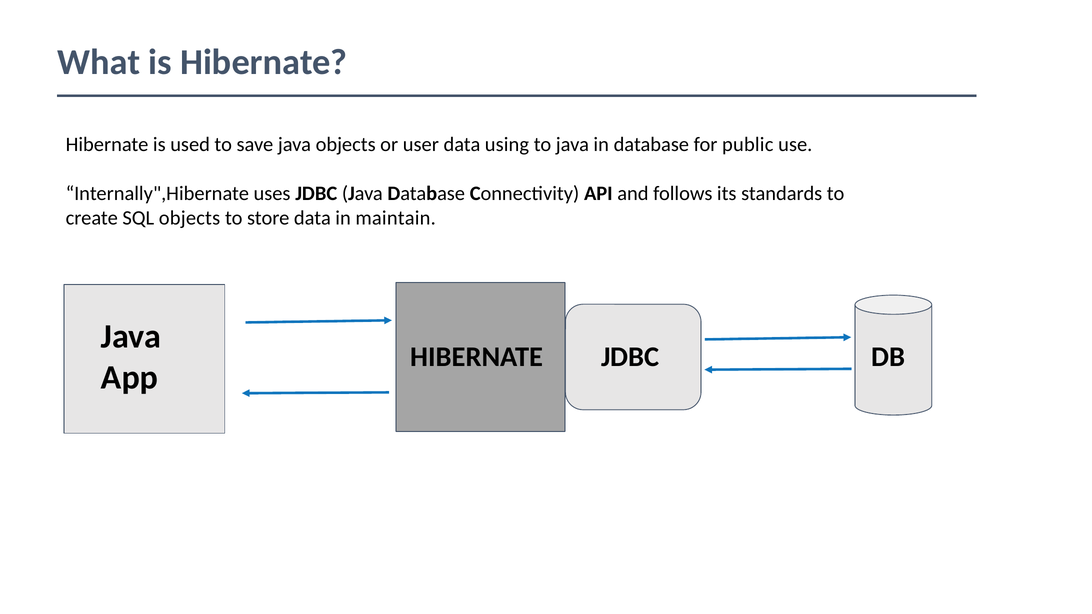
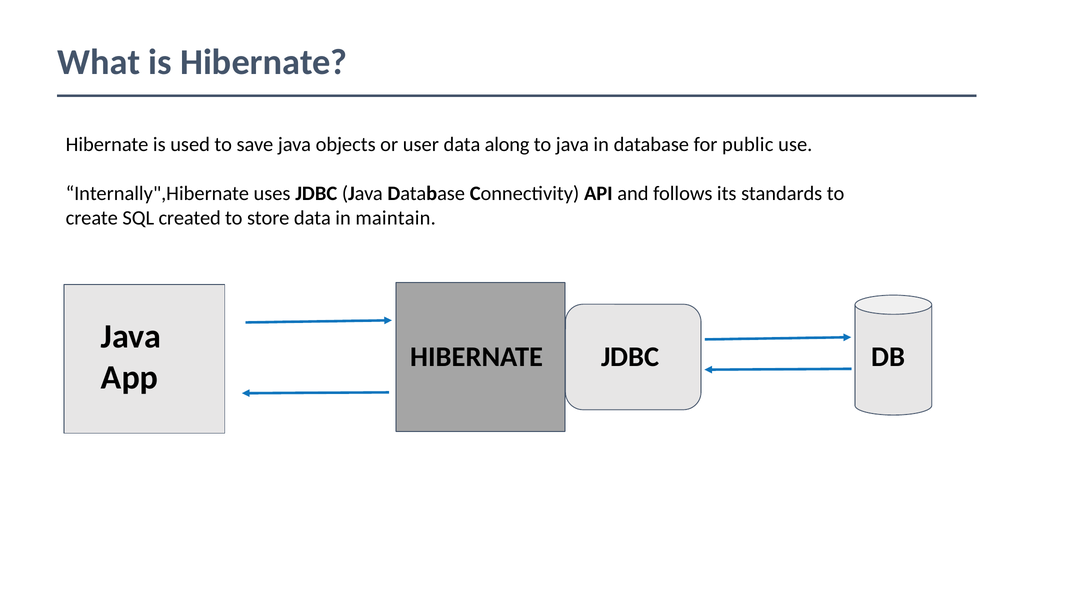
using: using -> along
SQL objects: objects -> created
